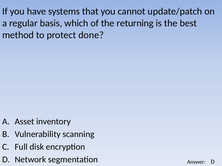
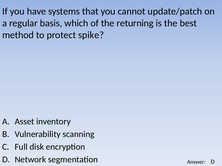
done: done -> spike
